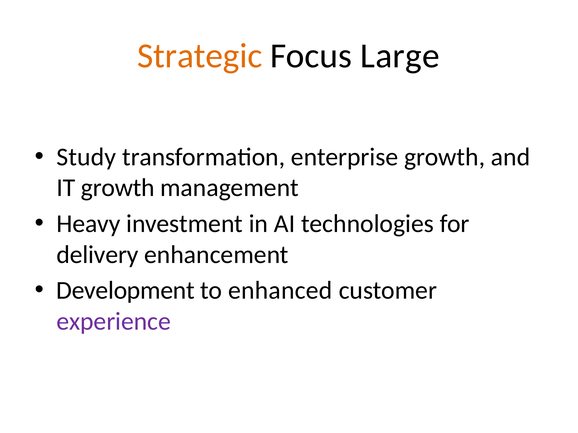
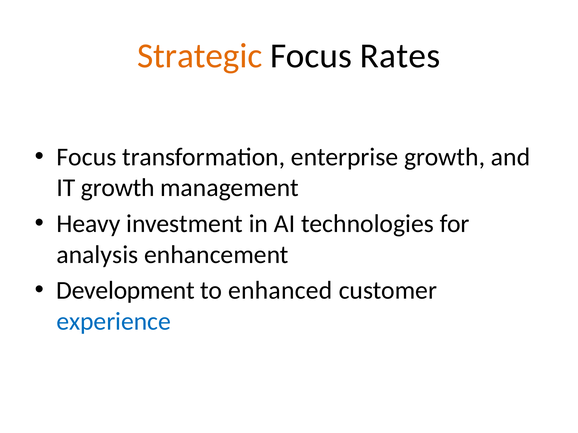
Large: Large -> Rates
Study at (86, 157): Study -> Focus
delivery: delivery -> analysis
experience colour: purple -> blue
